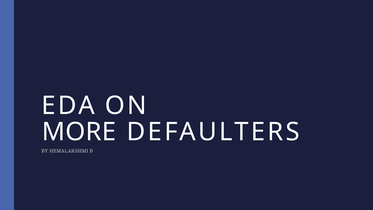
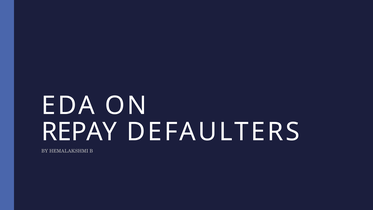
MORE: MORE -> REPAY
